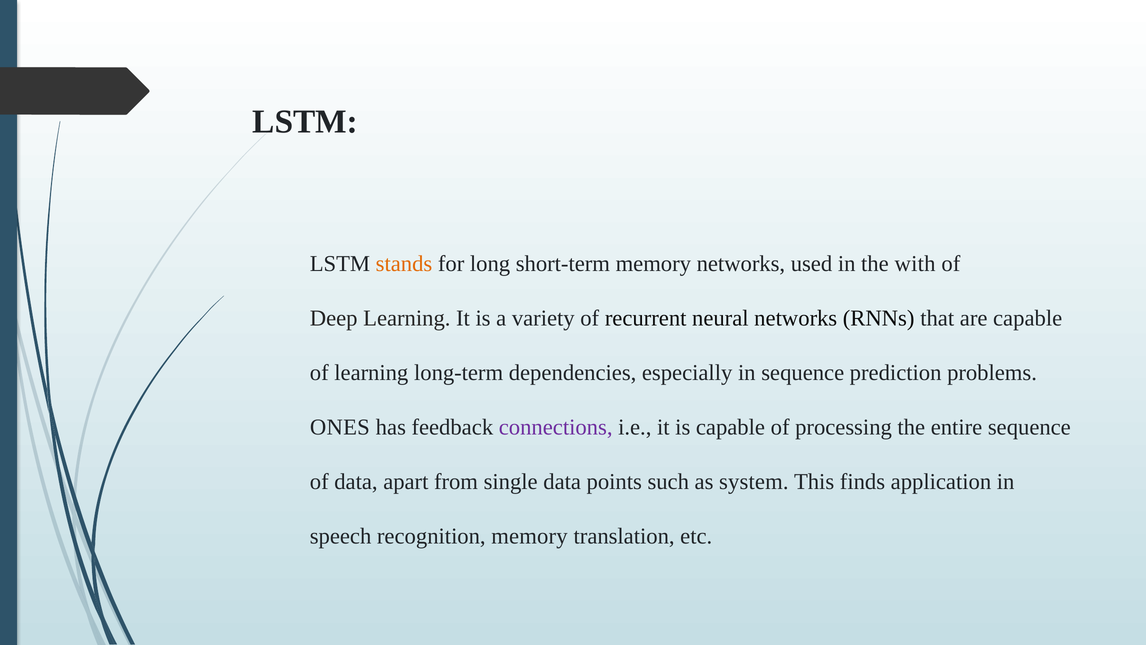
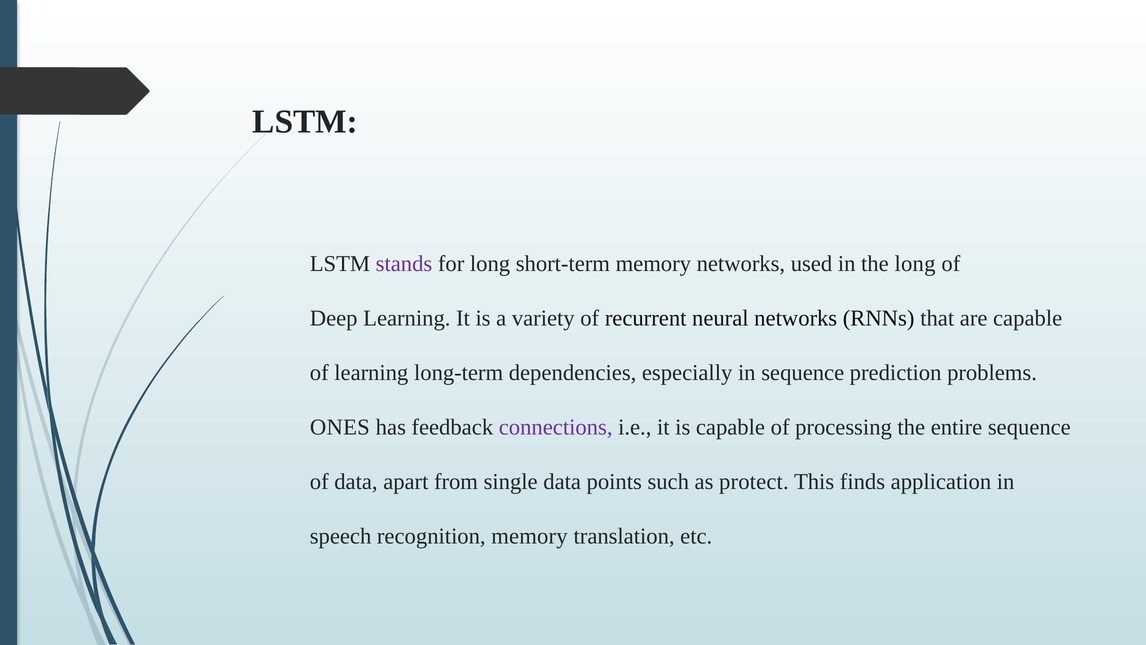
stands colour: orange -> purple
the with: with -> long
system: system -> protect
